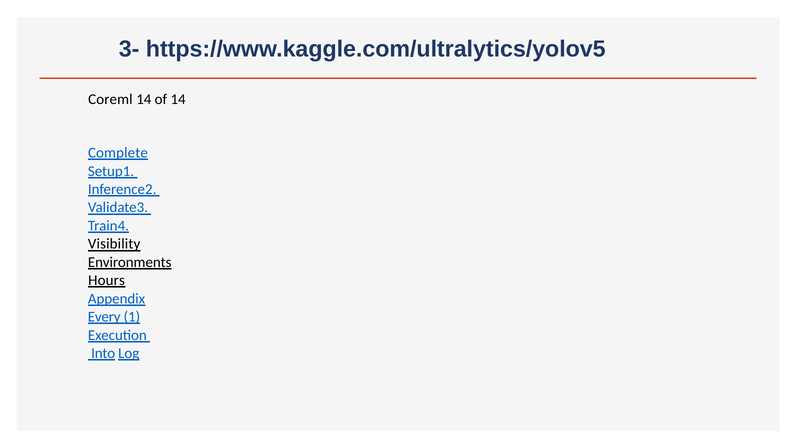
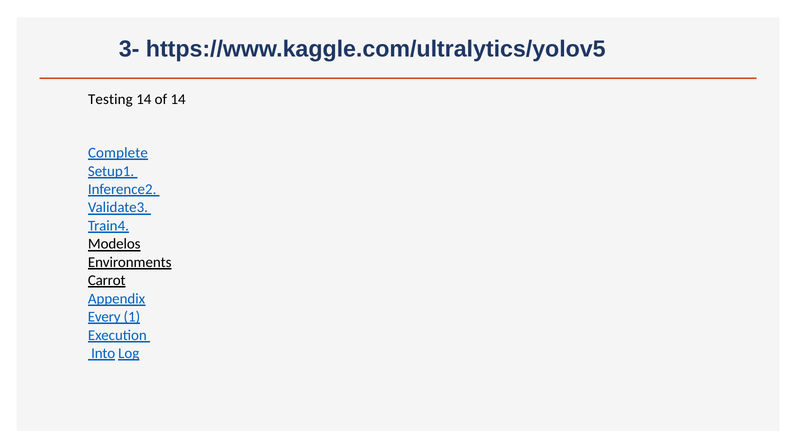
Coreml: Coreml -> Testing
Visibility: Visibility -> Modelos
Hours: Hours -> Carrot
